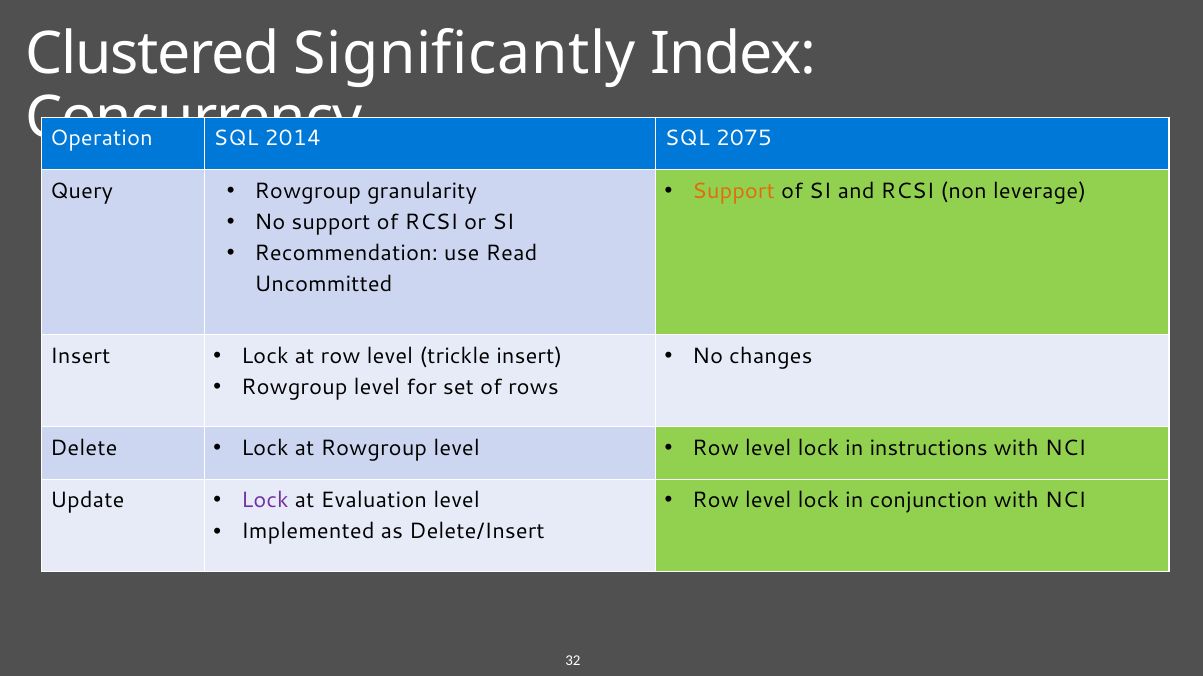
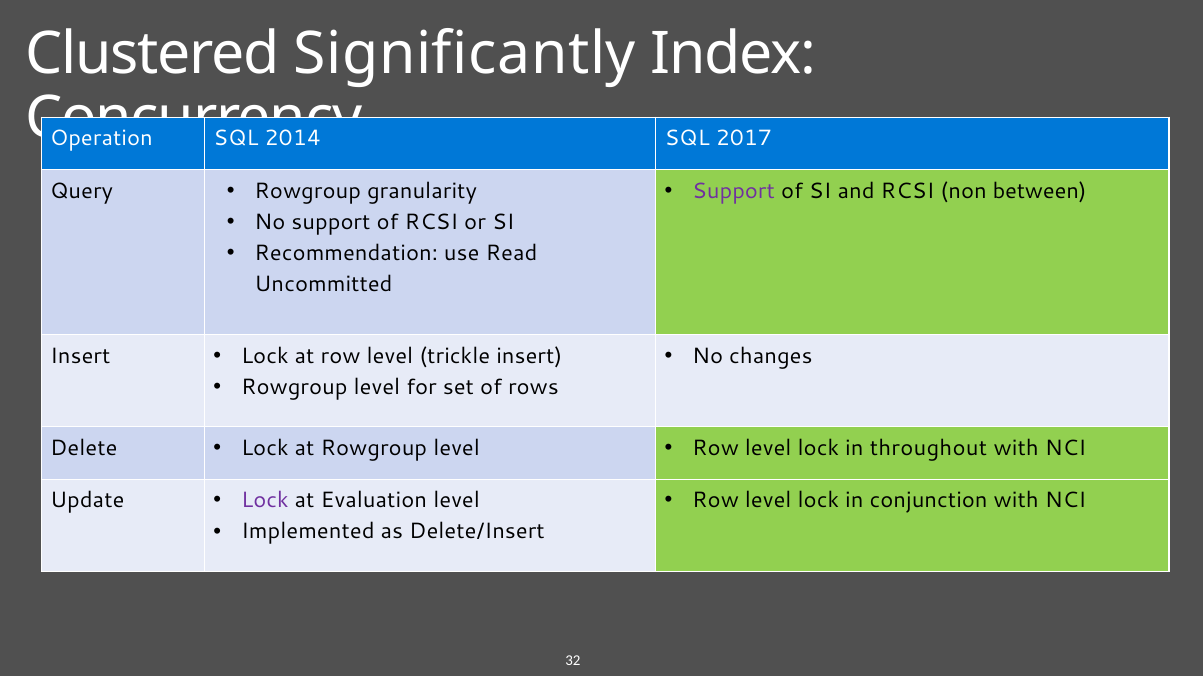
2075: 2075 -> 2017
Support at (734, 191) colour: orange -> purple
leverage: leverage -> between
instructions: instructions -> throughout
